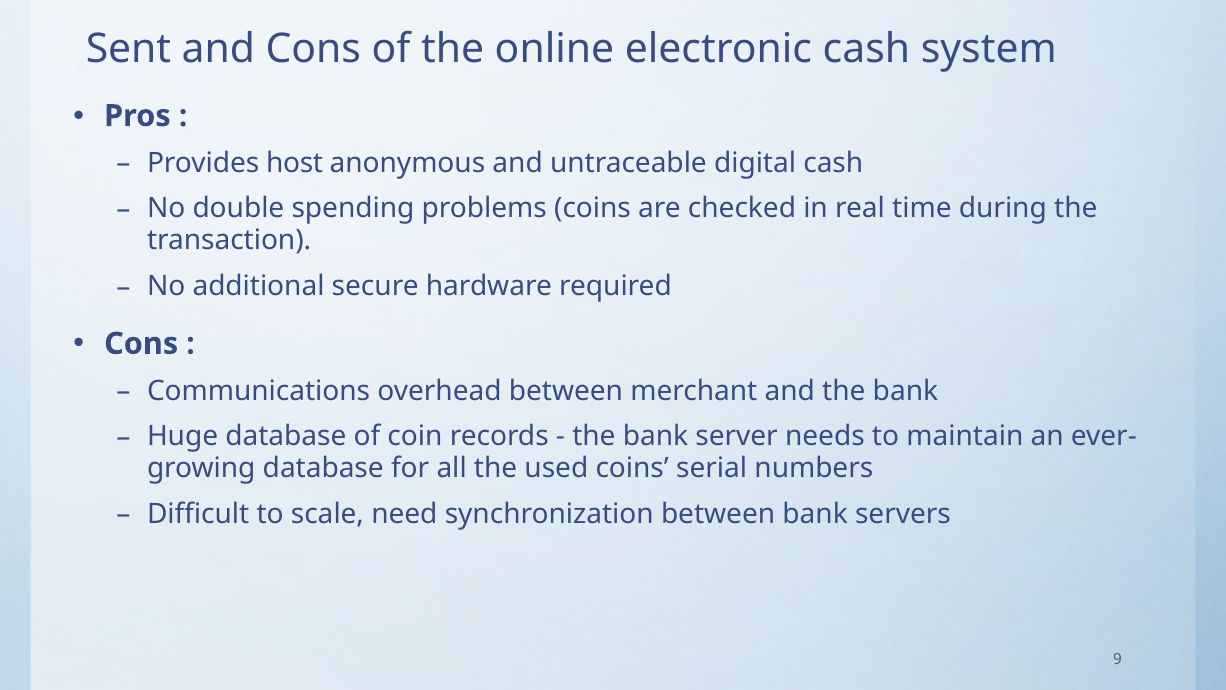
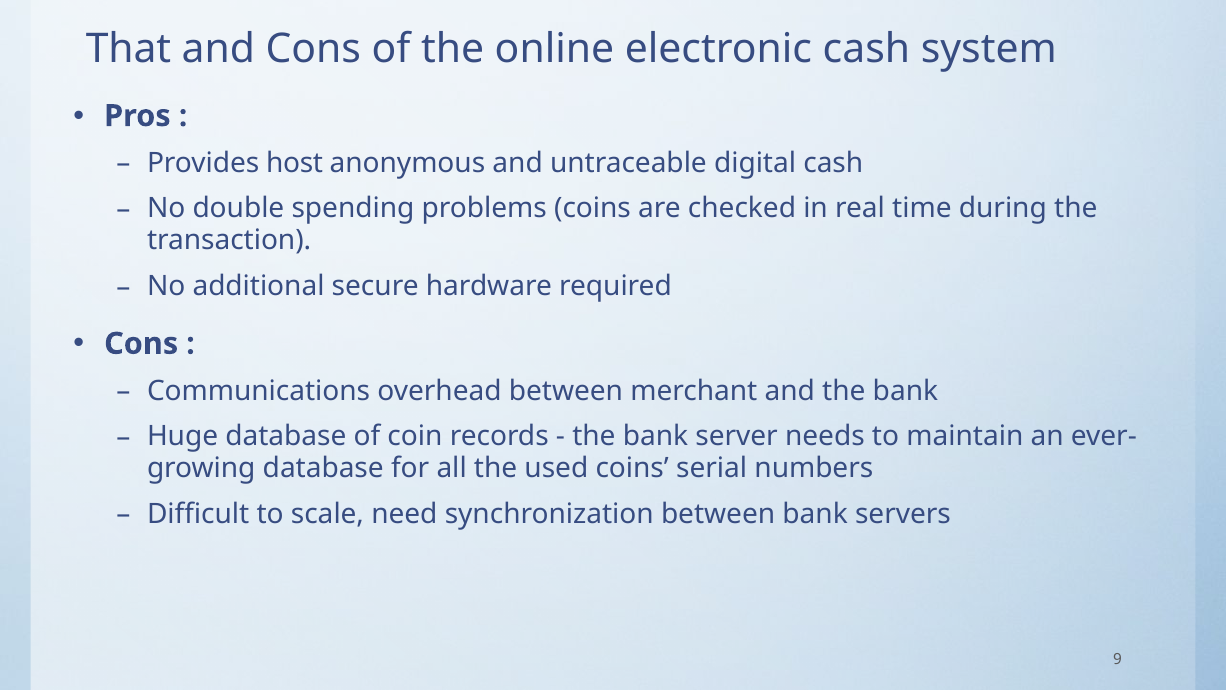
Sent: Sent -> That
